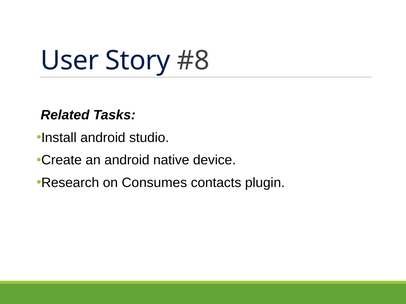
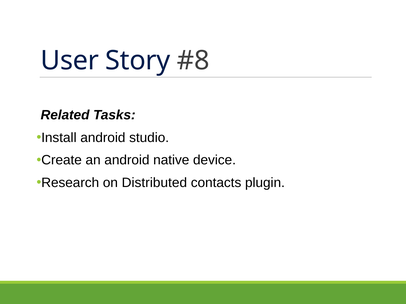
Consumes: Consumes -> Distributed
